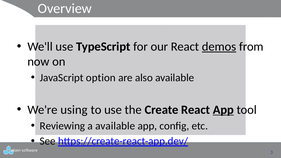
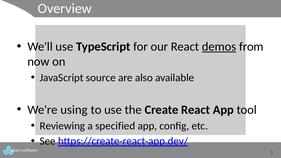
option: option -> source
App at (223, 110) underline: present -> none
a available: available -> specified
